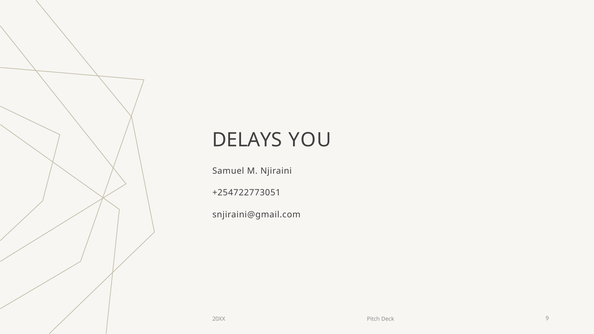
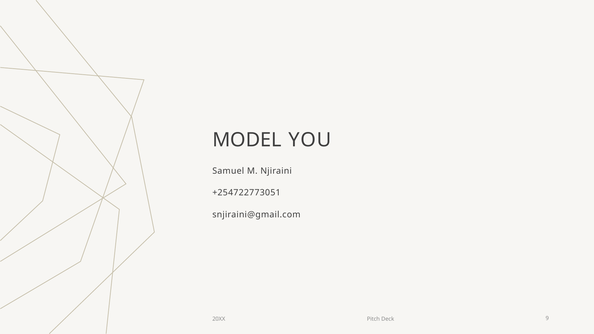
DELAYS: DELAYS -> MODEL
